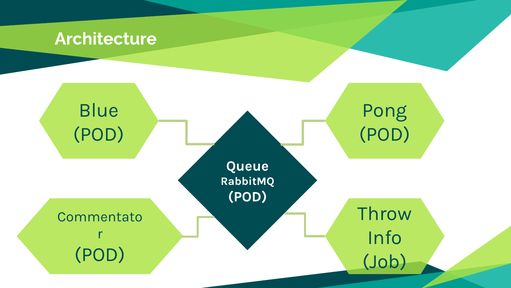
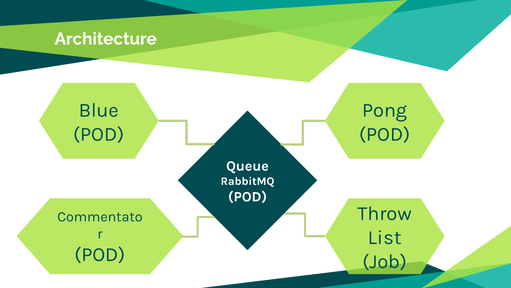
Info: Info -> List
